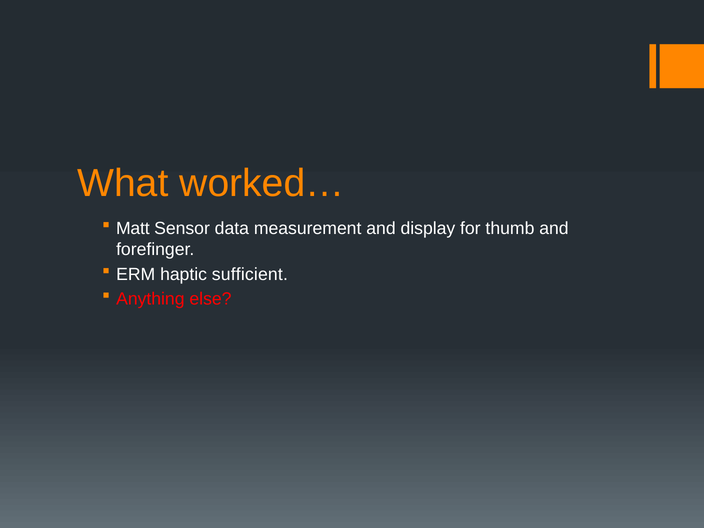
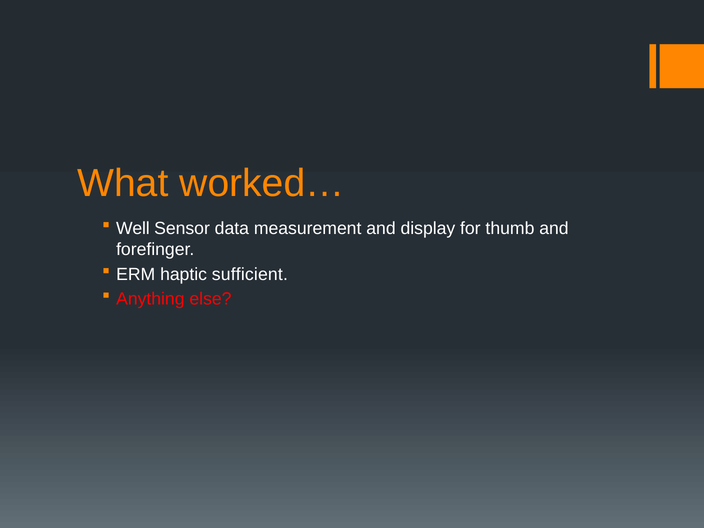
Matt: Matt -> Well
